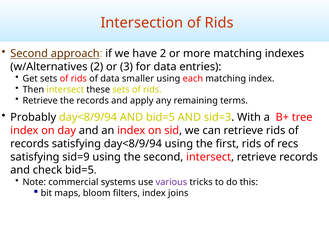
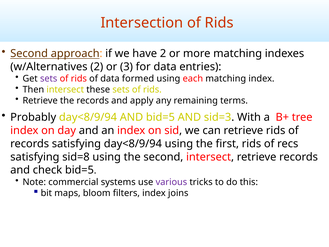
sets at (49, 79) colour: black -> purple
smaller: smaller -> formed
sid=9: sid=9 -> sid=8
